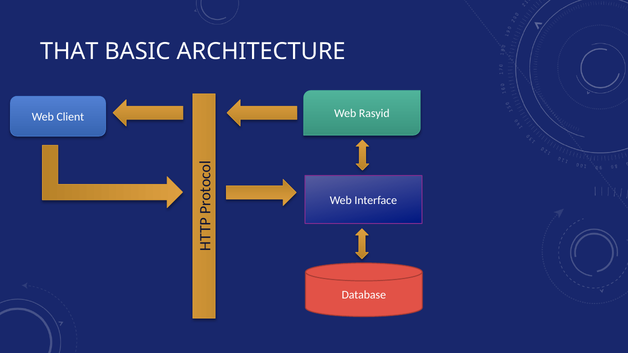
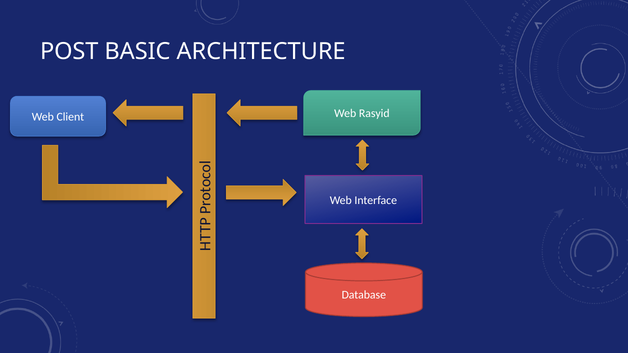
THAT: THAT -> POST
